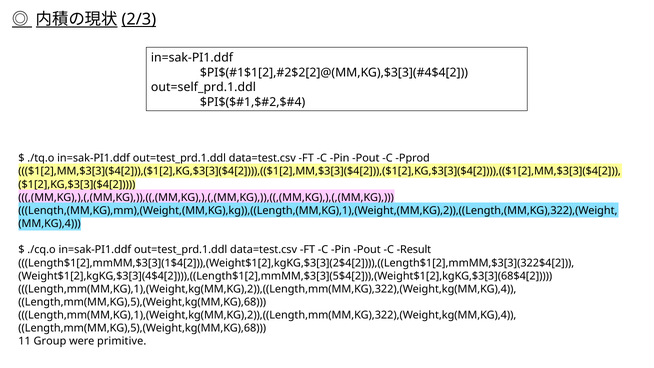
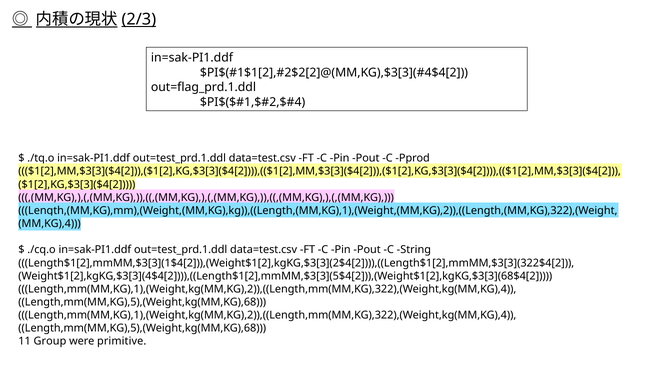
out=self_prd.1.ddl: out=self_prd.1.ddl -> out=flag_prd.1.ddl
Result: Result -> String
